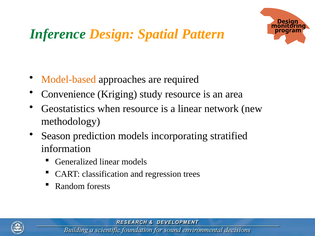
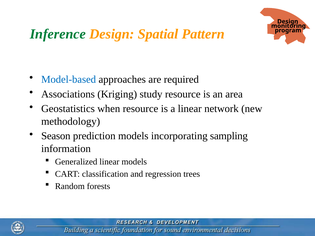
Model-based colour: orange -> blue
Convenience: Convenience -> Associations
stratified: stratified -> sampling
